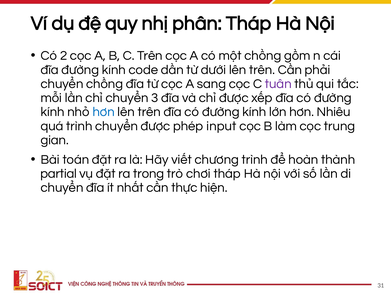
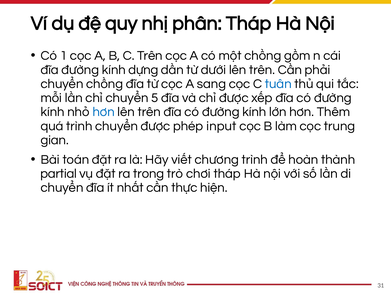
2: 2 -> 1
code: code -> dựng
tuân colour: purple -> blue
3: 3 -> 5
Nhiêu: Nhiêu -> Thêm
